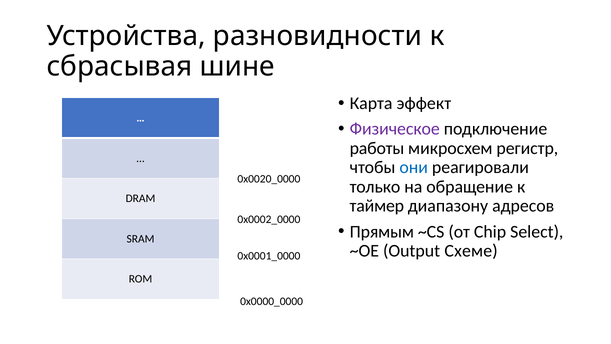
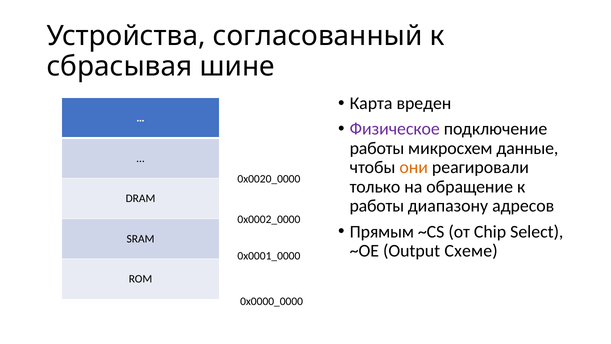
разновидности: разновидности -> согласованный
эффект: эффект -> вреден
регистр: регистр -> данные
они colour: blue -> orange
таймер at (377, 206): таймер -> работы
